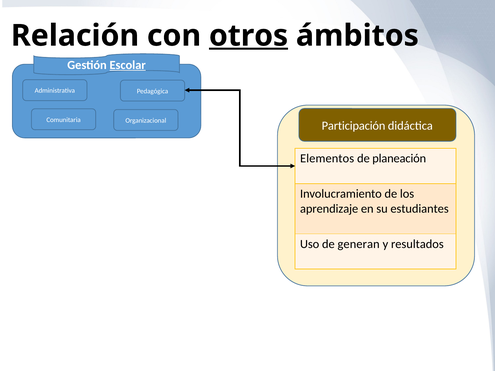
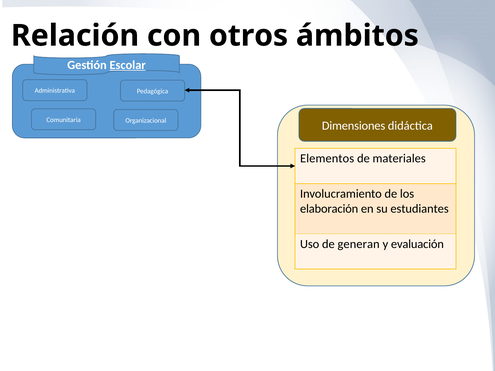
otros underline: present -> none
Participación: Participación -> Dimensiones
planeación: planeación -> materiales
aprendizaje: aprendizaje -> elaboración
resultados: resultados -> evaluación
